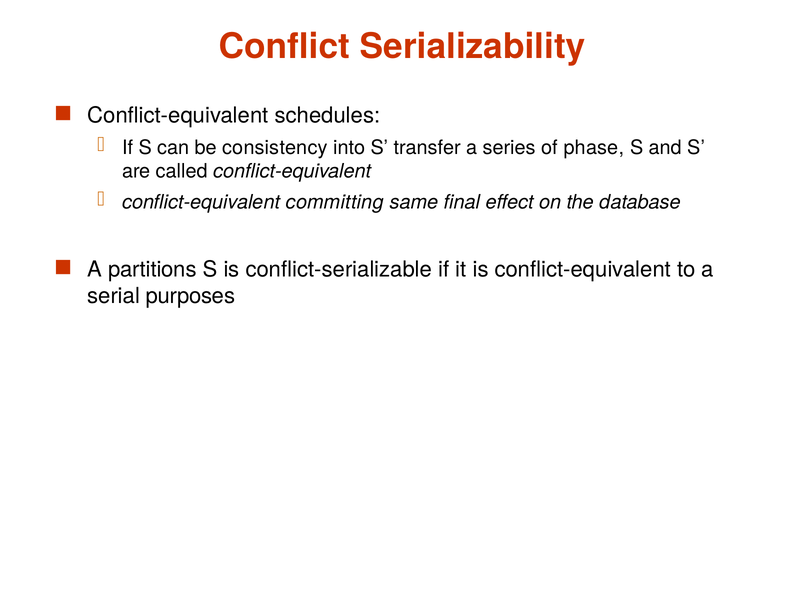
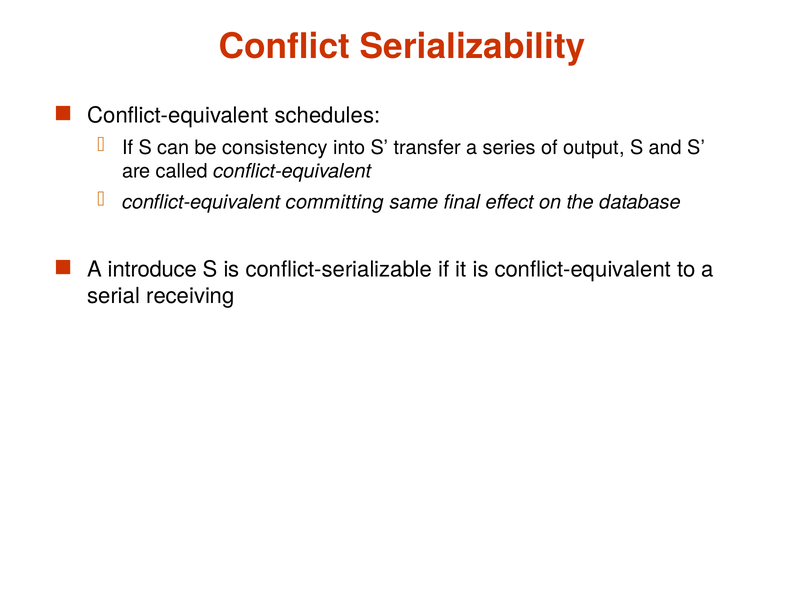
phase: phase -> output
partitions: partitions -> introduce
purposes: purposes -> receiving
